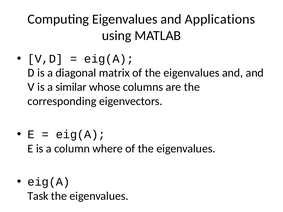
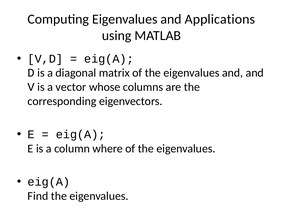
similar: similar -> vector
Task: Task -> Find
